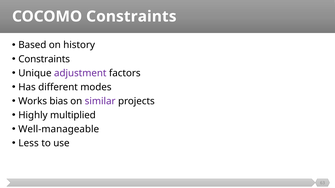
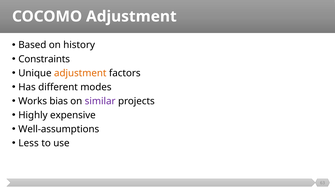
COCOMO Constraints: Constraints -> Adjustment
adjustment at (80, 73) colour: purple -> orange
multiplied: multiplied -> expensive
Well-manageable: Well-manageable -> Well-assumptions
